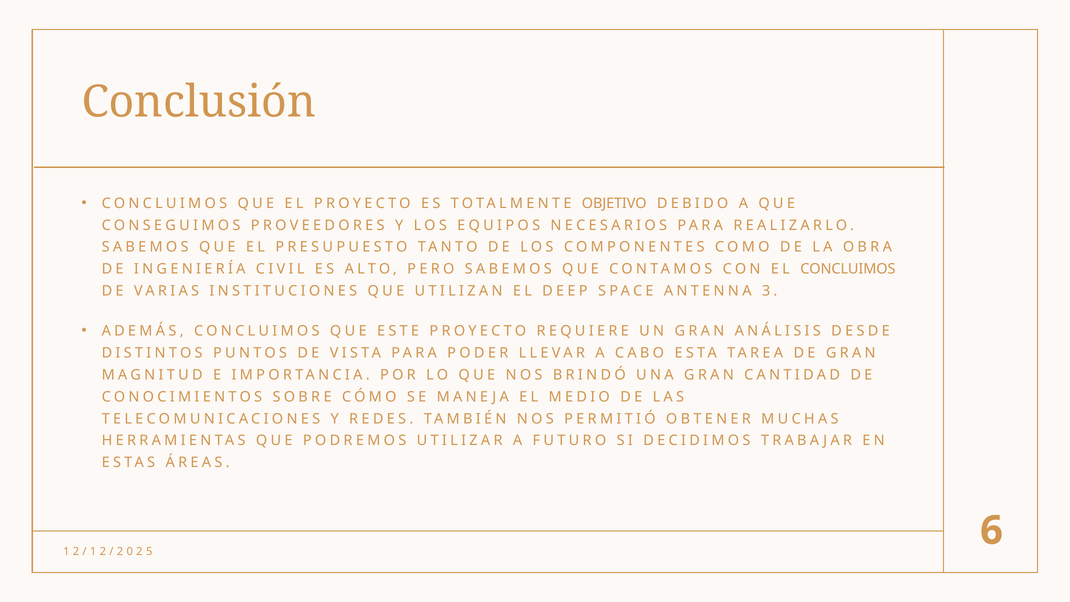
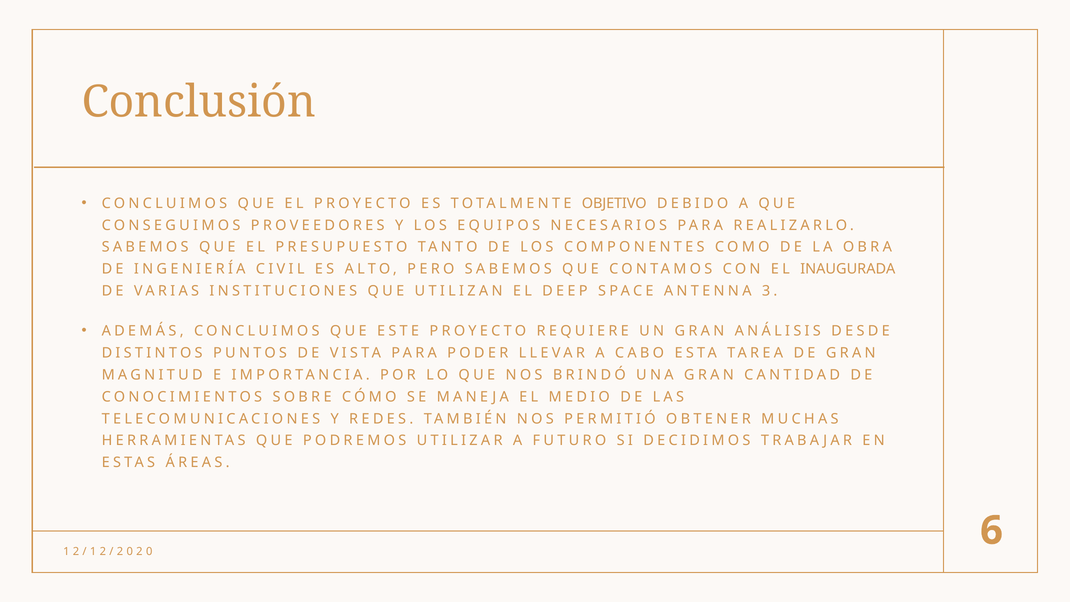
EL CONCLUIMOS: CONCLUIMOS -> INAUGURADA
5 at (149, 551): 5 -> 0
